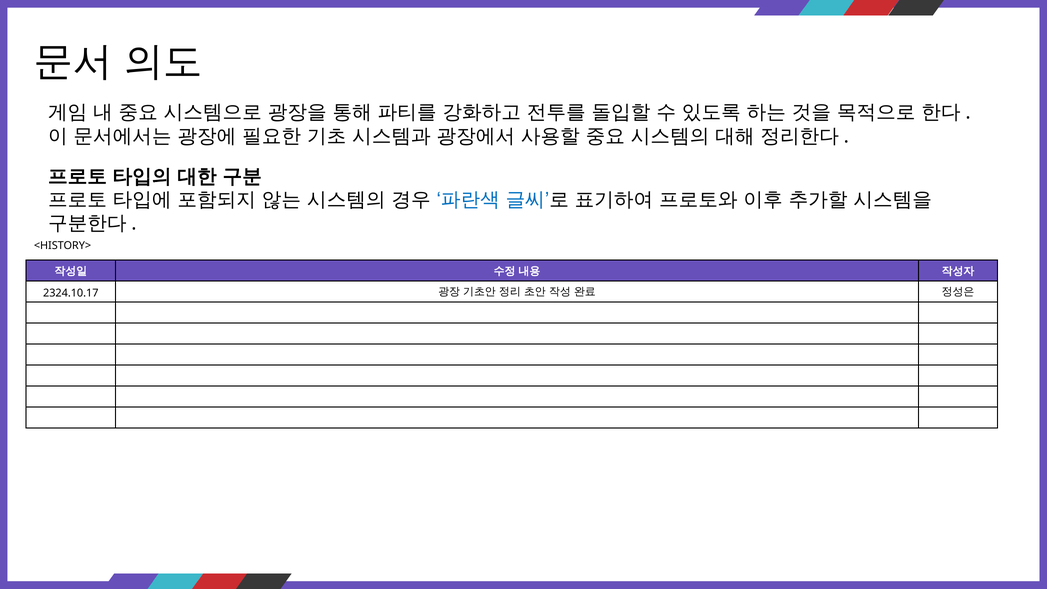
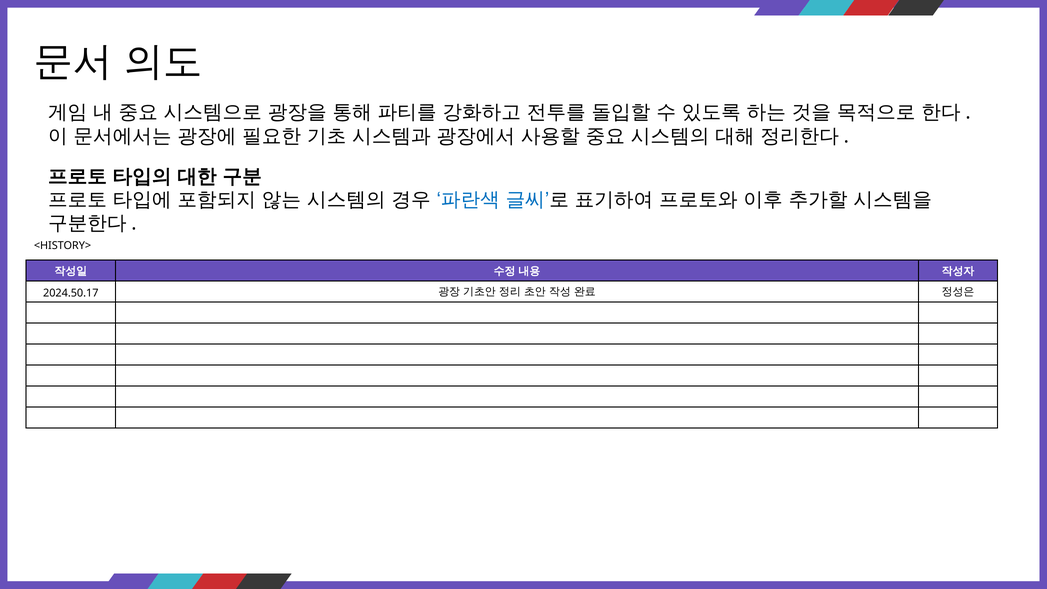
2324.10.17: 2324.10.17 -> 2024.50.17
